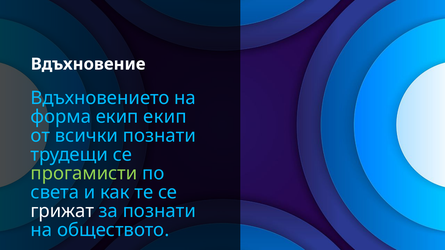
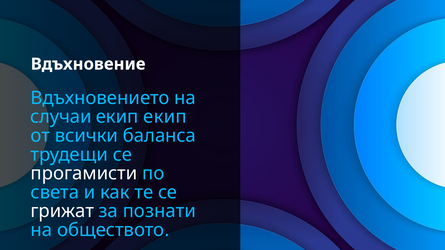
форма: форма -> случаи
всички познати: познати -> баланса
прогамисти colour: light green -> white
